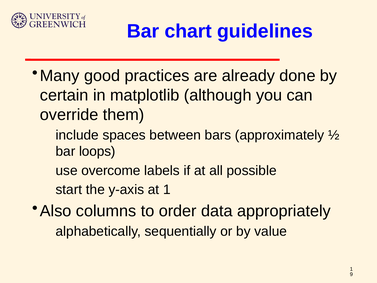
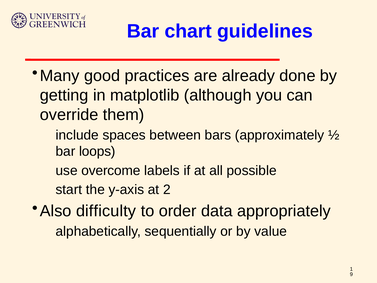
certain: certain -> getting
at 1: 1 -> 2
columns: columns -> difficulty
